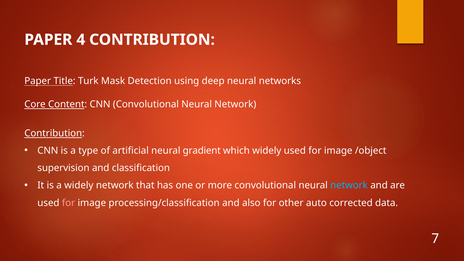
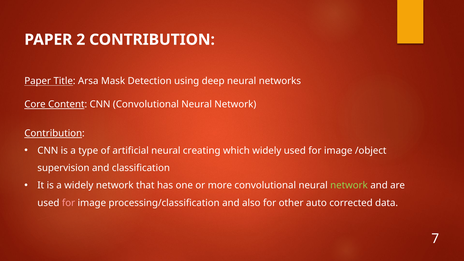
4: 4 -> 2
Turk: Turk -> Arsa
gradient: gradient -> creating
network at (349, 185) colour: light blue -> light green
